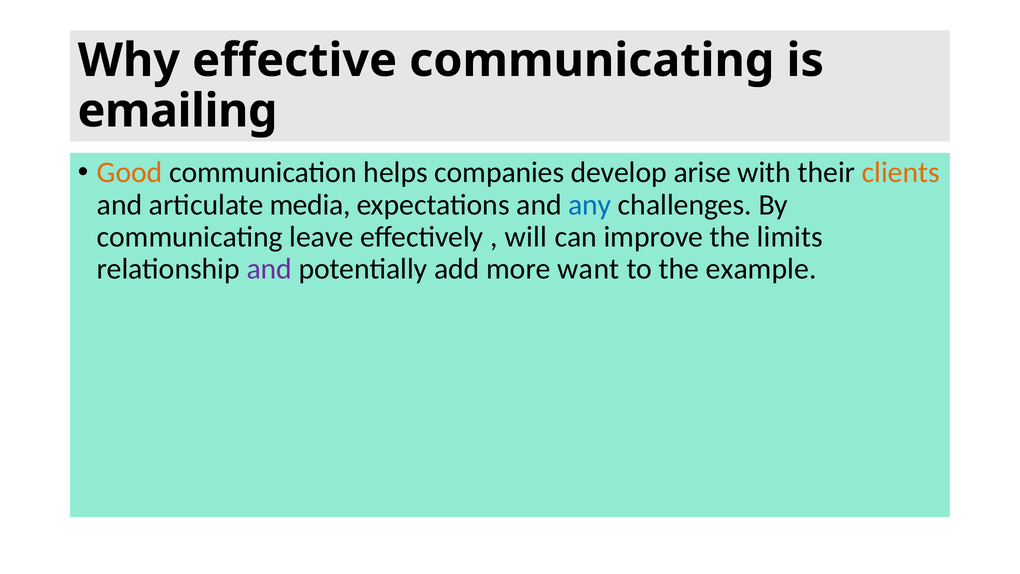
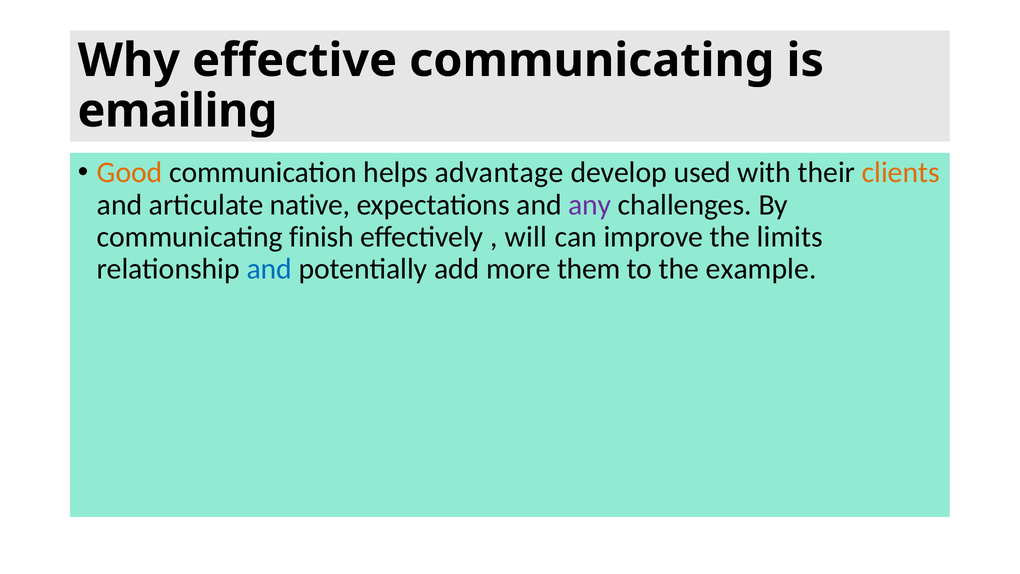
companies: companies -> advantage
arise: arise -> used
media: media -> native
any colour: blue -> purple
leave: leave -> finish
and at (269, 269) colour: purple -> blue
want: want -> them
